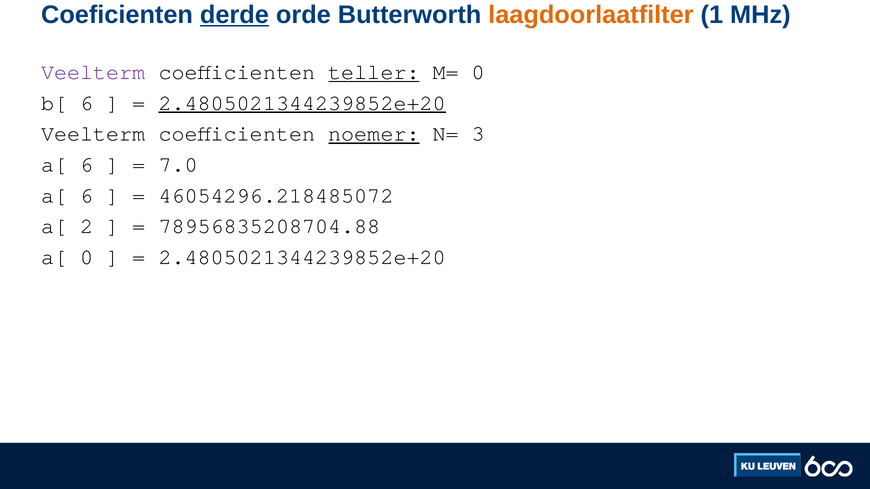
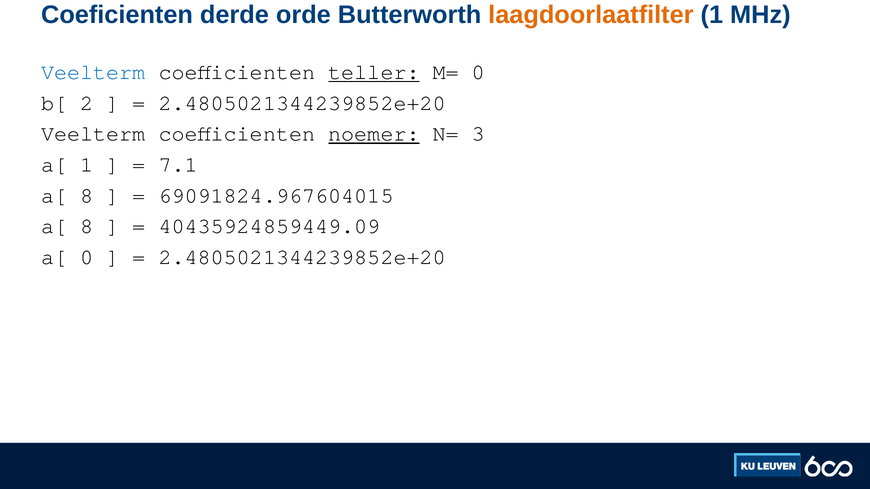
derde underline: present -> none
Veelterm at (93, 72) colour: purple -> blue
b[ 6: 6 -> 2
2.4805021344239852e+20 at (302, 103) underline: present -> none
6 at (87, 165): 6 -> 1
7.0: 7.0 -> 7.1
6 at (87, 196): 6 -> 8
46054296.218485072: 46054296.218485072 -> 69091824.967604015
2 at (87, 226): 2 -> 8
78956835208704.88: 78956835208704.88 -> 40435924859449.09
